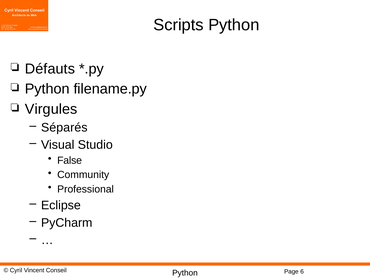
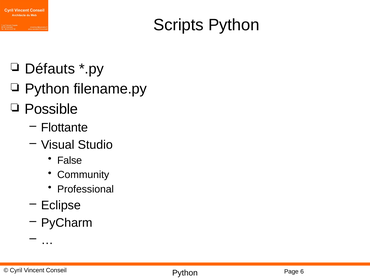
Virgules: Virgules -> Possible
Séparés: Séparés -> Flottante
